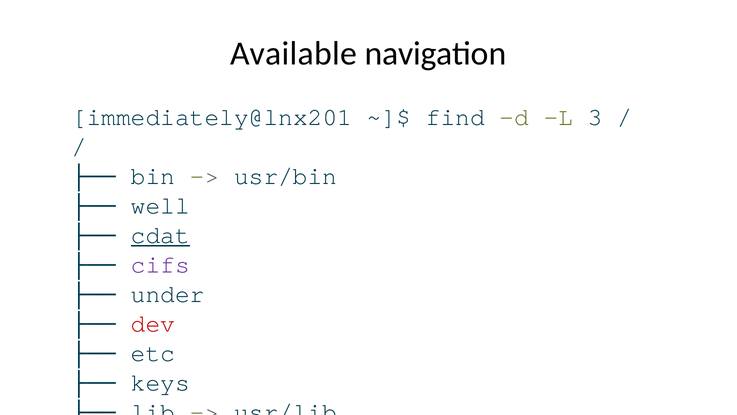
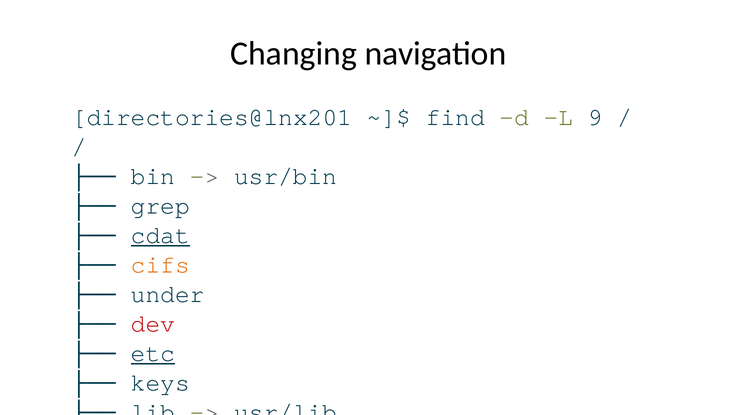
Available: Available -> Changing
immediately@lnx201: immediately@lnx201 -> directories@lnx201
3: 3 -> 9
well: well -> grep
cifs colour: purple -> orange
etc underline: none -> present
